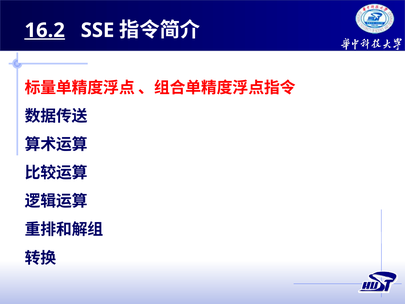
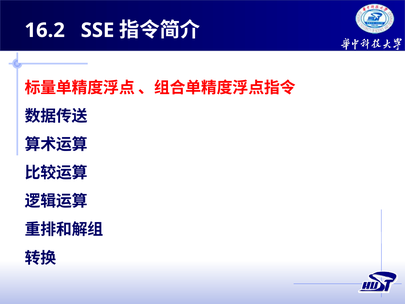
16.2 underline: present -> none
